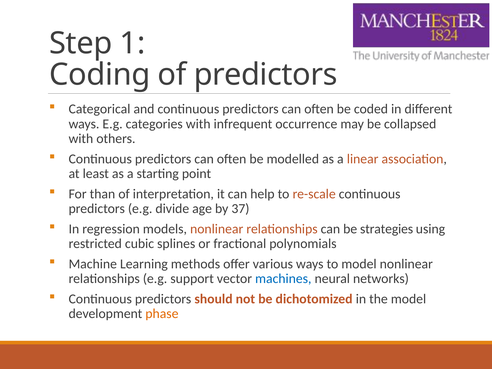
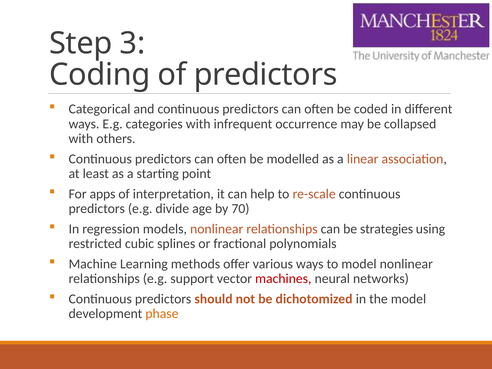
1: 1 -> 3
than: than -> apps
37: 37 -> 70
machines colour: blue -> red
